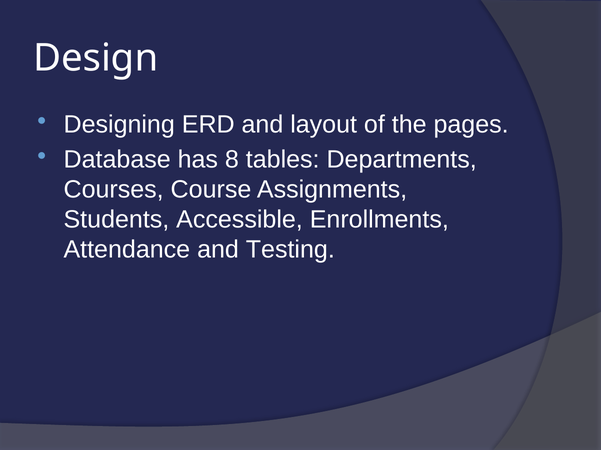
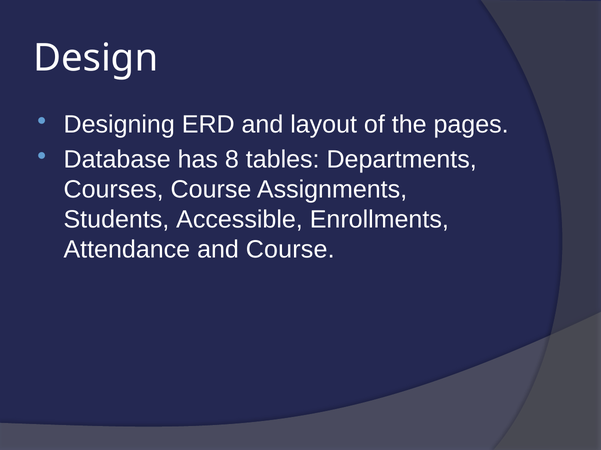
and Testing: Testing -> Course
